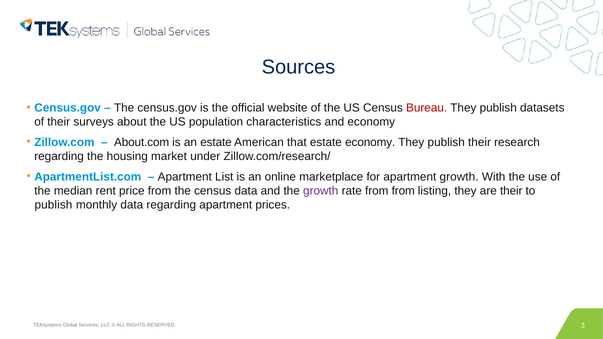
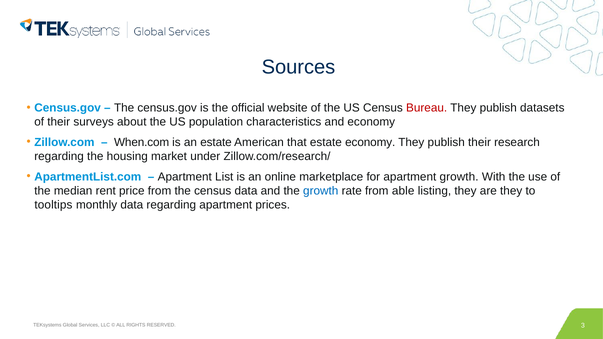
About.com: About.com -> When.com
growth at (321, 191) colour: purple -> blue
from from: from -> able
are their: their -> they
publish at (53, 205): publish -> tooltips
